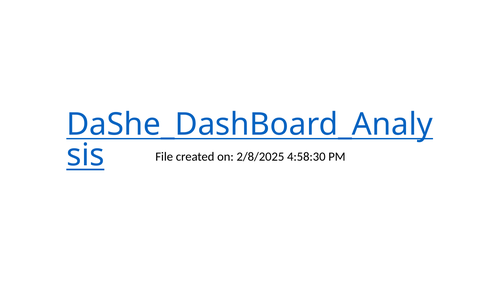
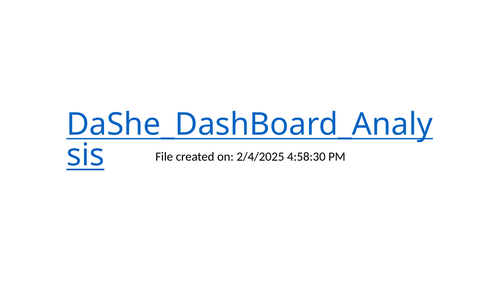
2/8/2025: 2/8/2025 -> 2/4/2025
